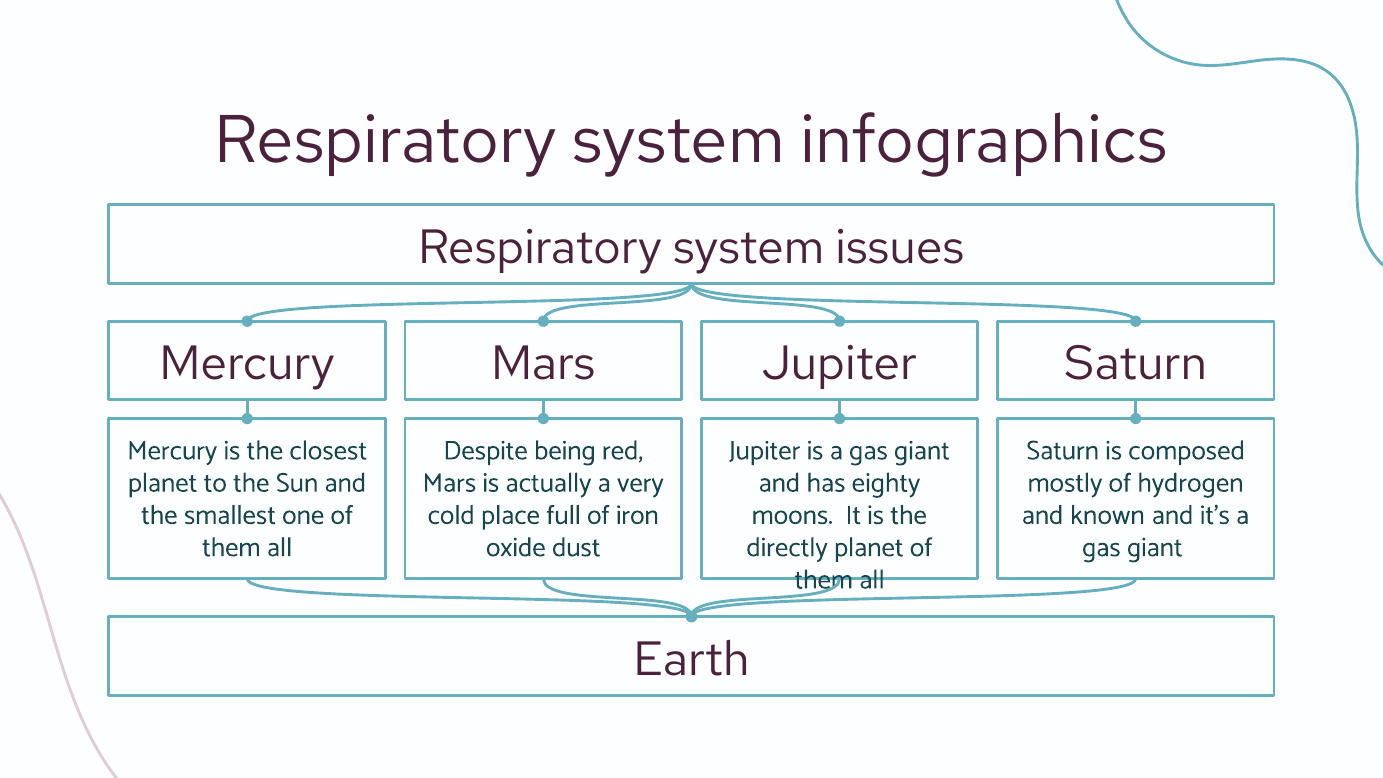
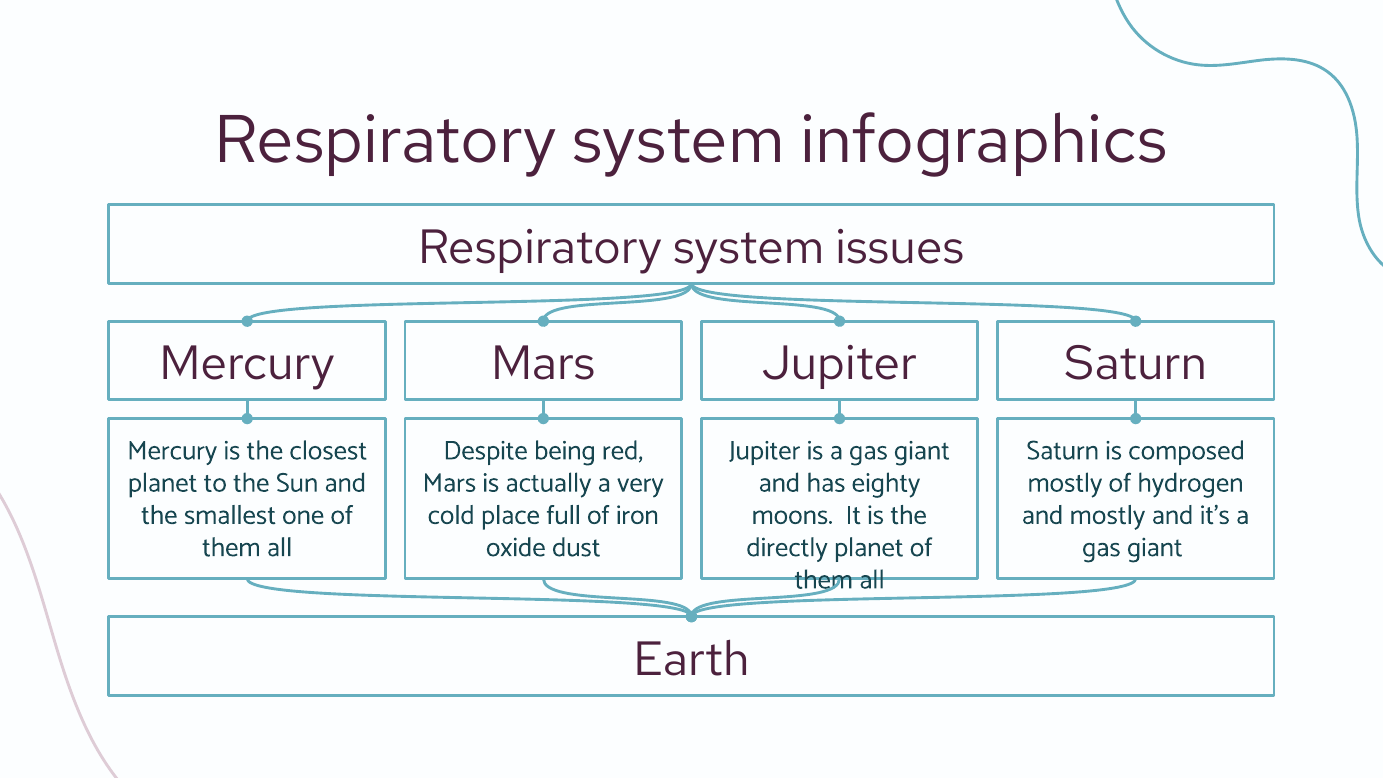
and known: known -> mostly
